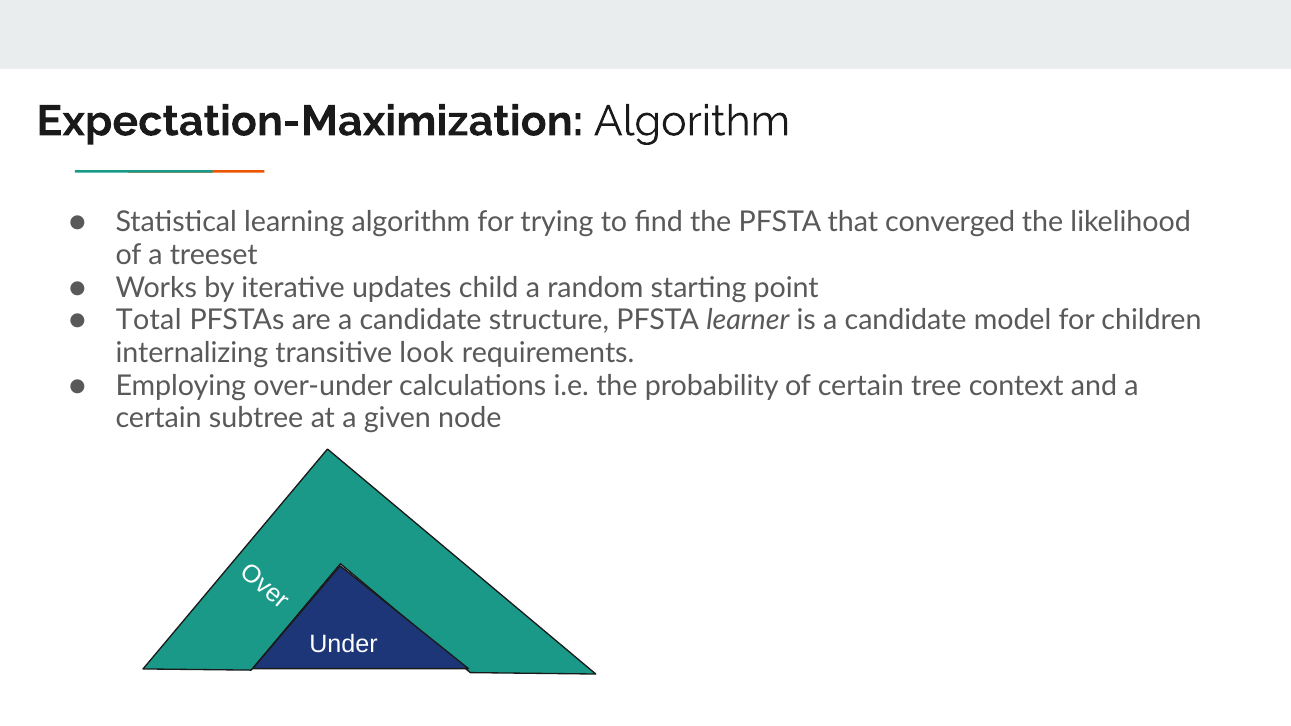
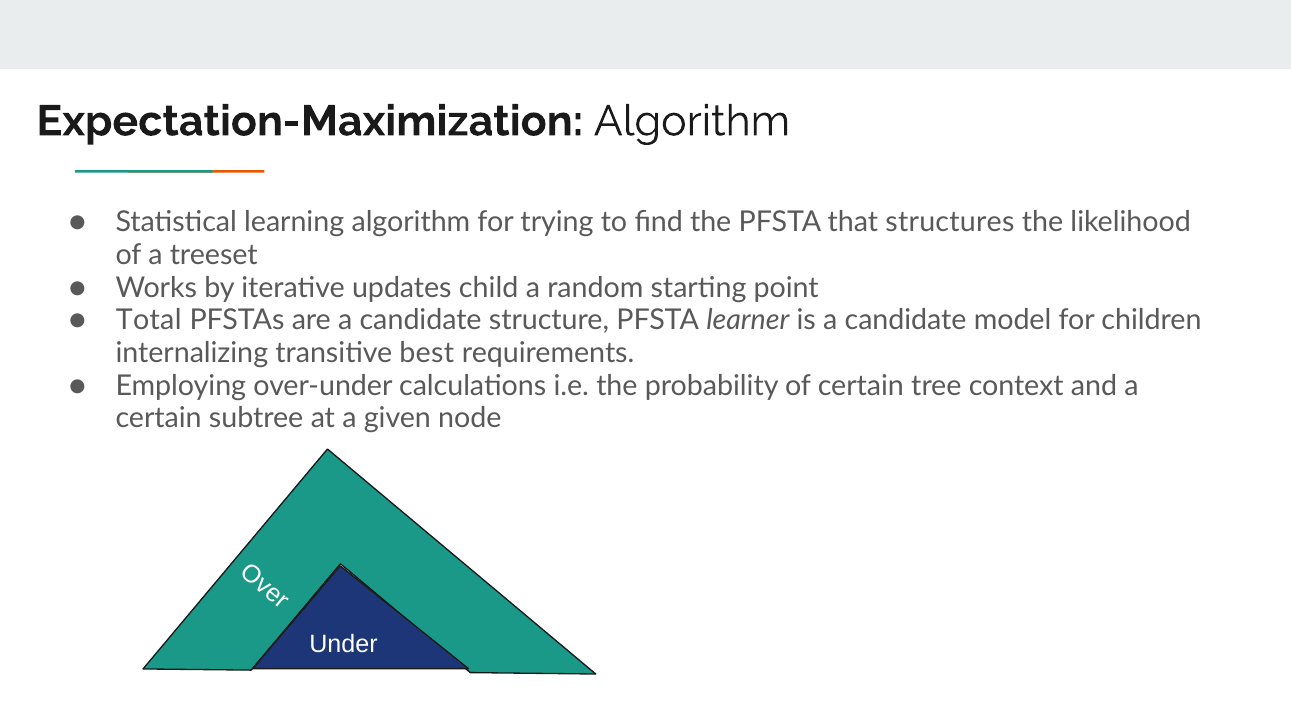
converged: converged -> structures
look: look -> best
